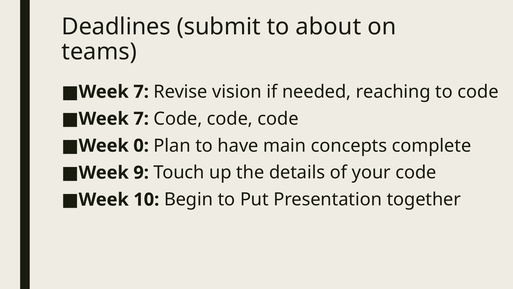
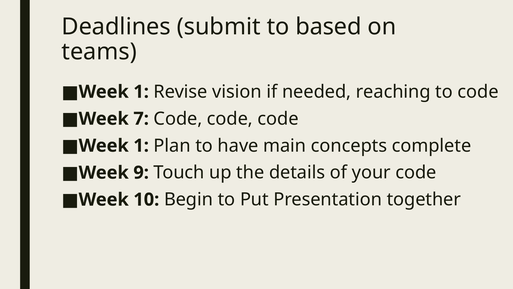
about: about -> based
7 at (141, 92): 7 -> 1
0 at (141, 145): 0 -> 1
